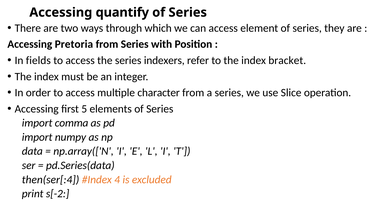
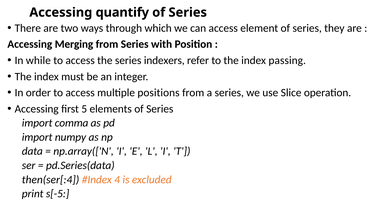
Pretoria: Pretoria -> Merging
fields: fields -> while
bracket: bracket -> passing
character: character -> positions
s[-2: s[-2 -> s[-5
